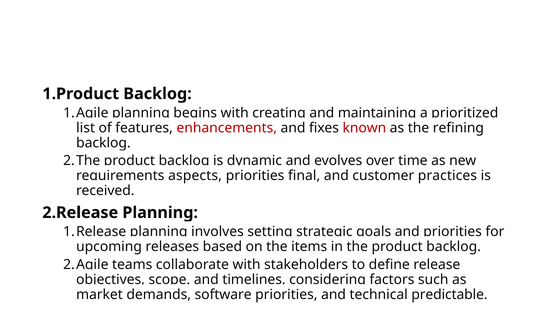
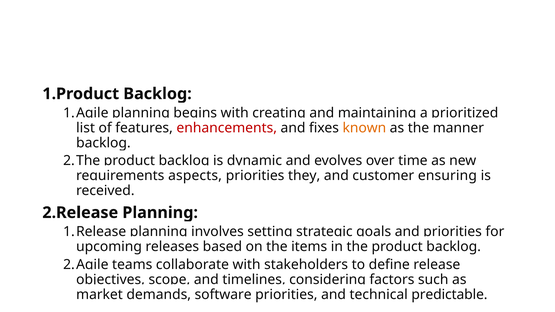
known colour: red -> orange
refining: refining -> manner
final: final -> they
practices: practices -> ensuring
